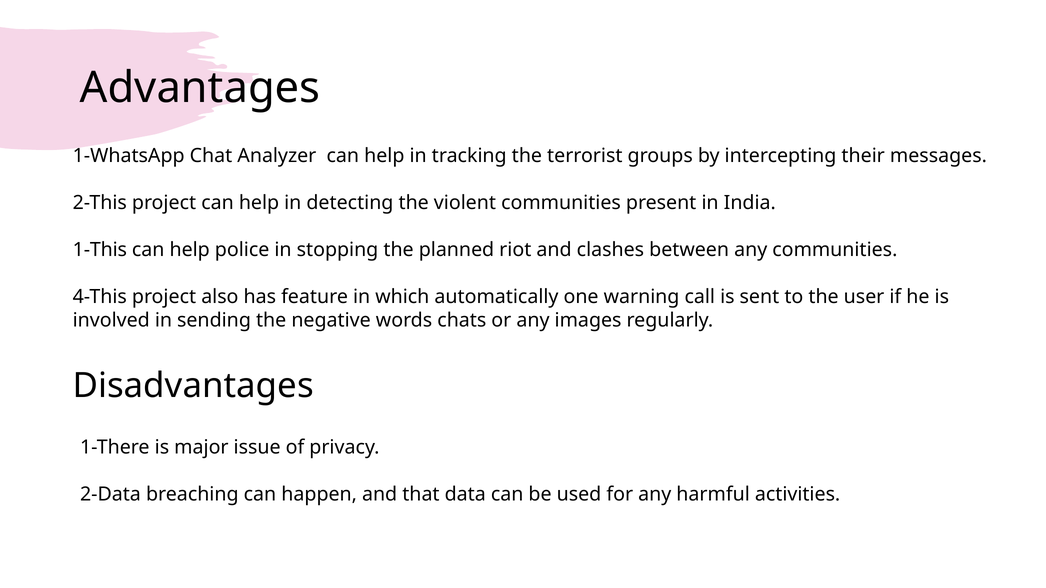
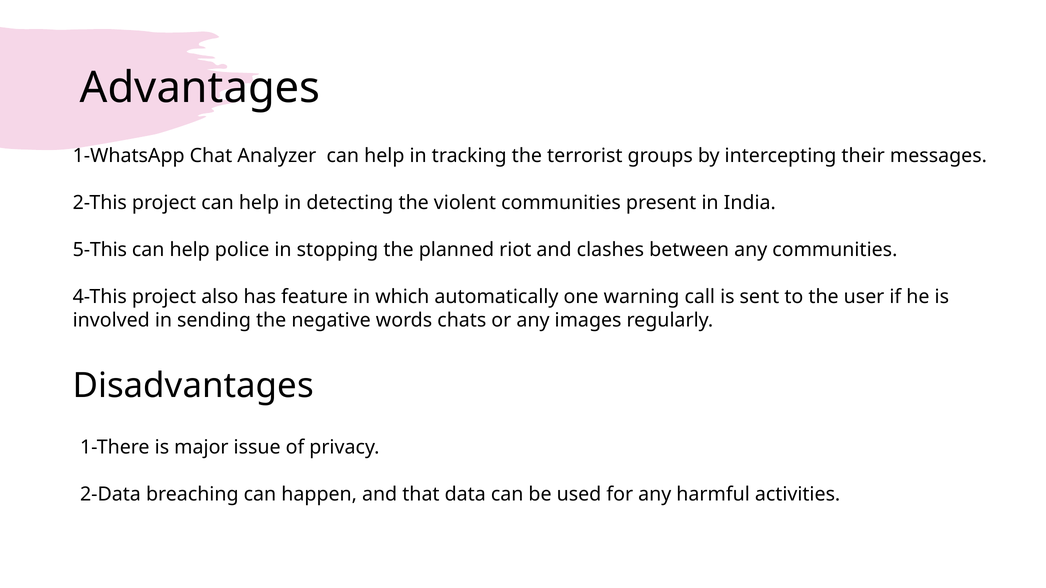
1-This: 1-This -> 5-This
